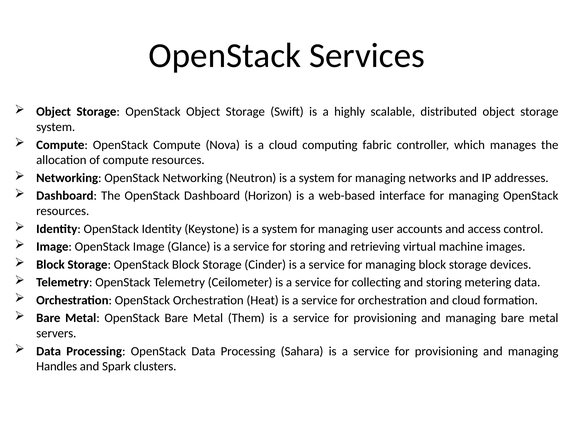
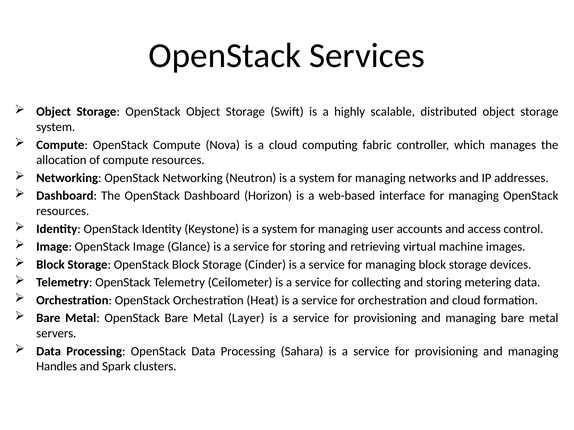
Them: Them -> Layer
